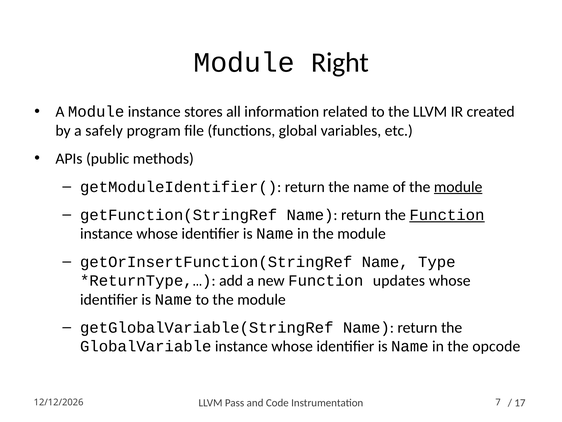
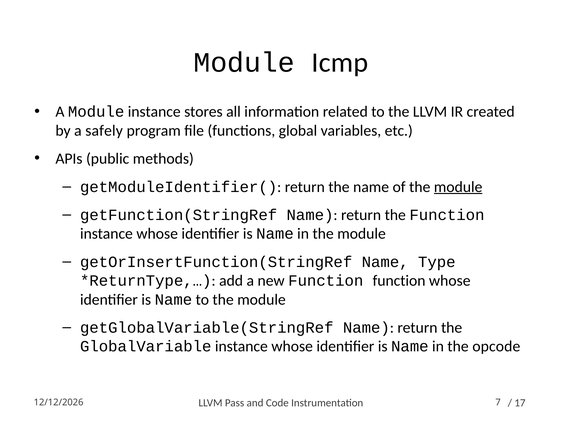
Right: Right -> Icmp
Function at (447, 215) underline: present -> none
Function updates: updates -> function
